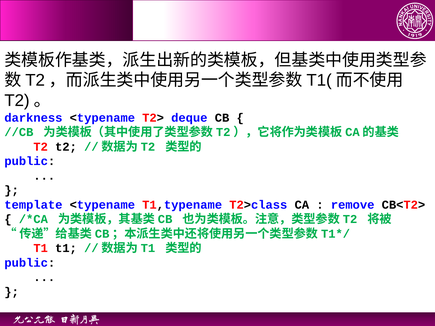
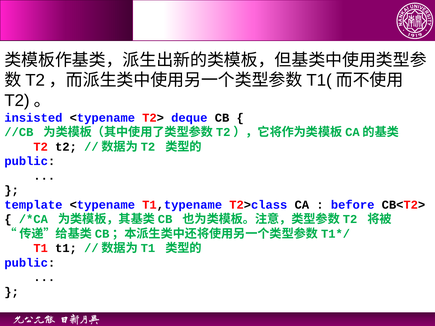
darkness: darkness -> insisted
remove: remove -> before
